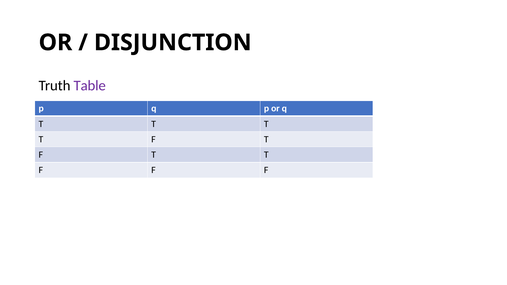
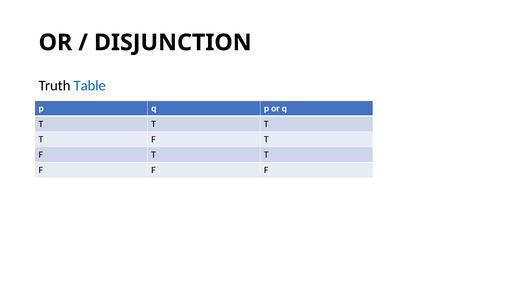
Table colour: purple -> blue
